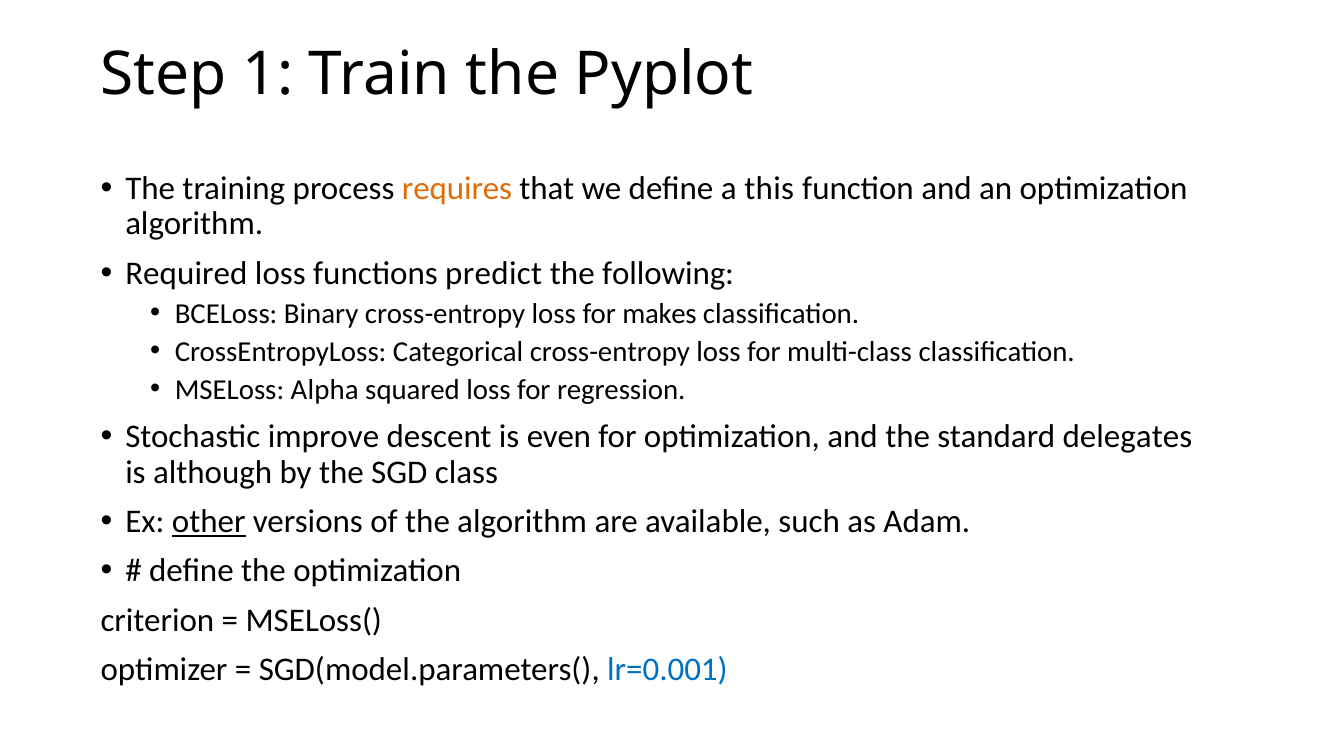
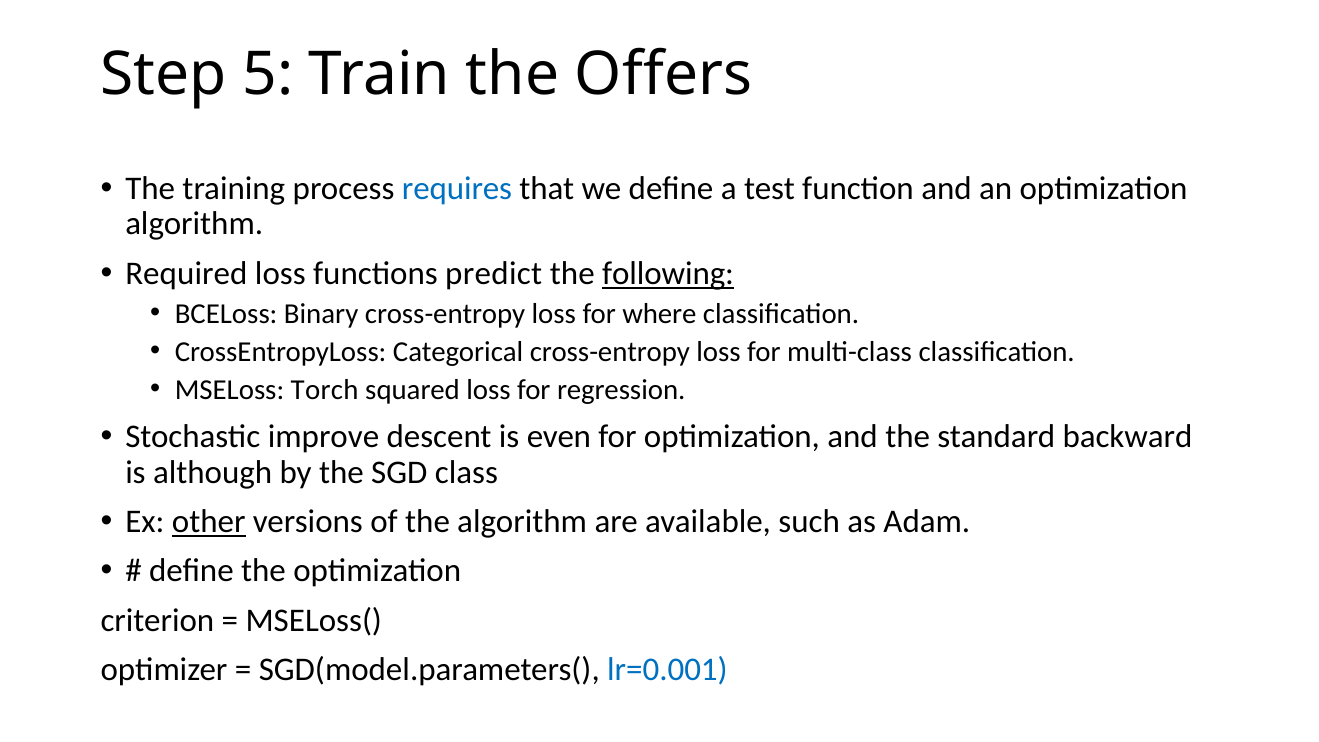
1: 1 -> 5
Pyplot: Pyplot -> Offers
requires colour: orange -> blue
this: this -> test
following underline: none -> present
makes: makes -> where
Alpha: Alpha -> Torch
delegates: delegates -> backward
